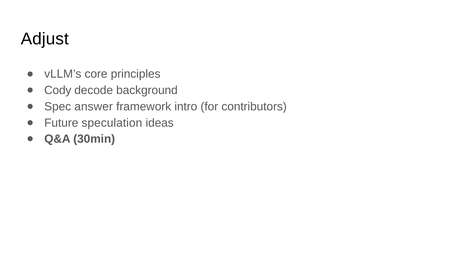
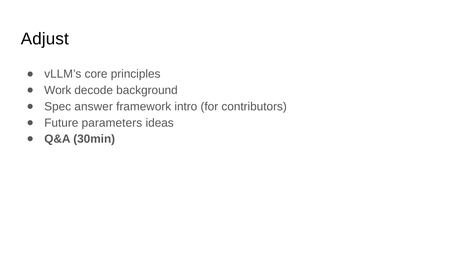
Cody: Cody -> Work
speculation: speculation -> parameters
